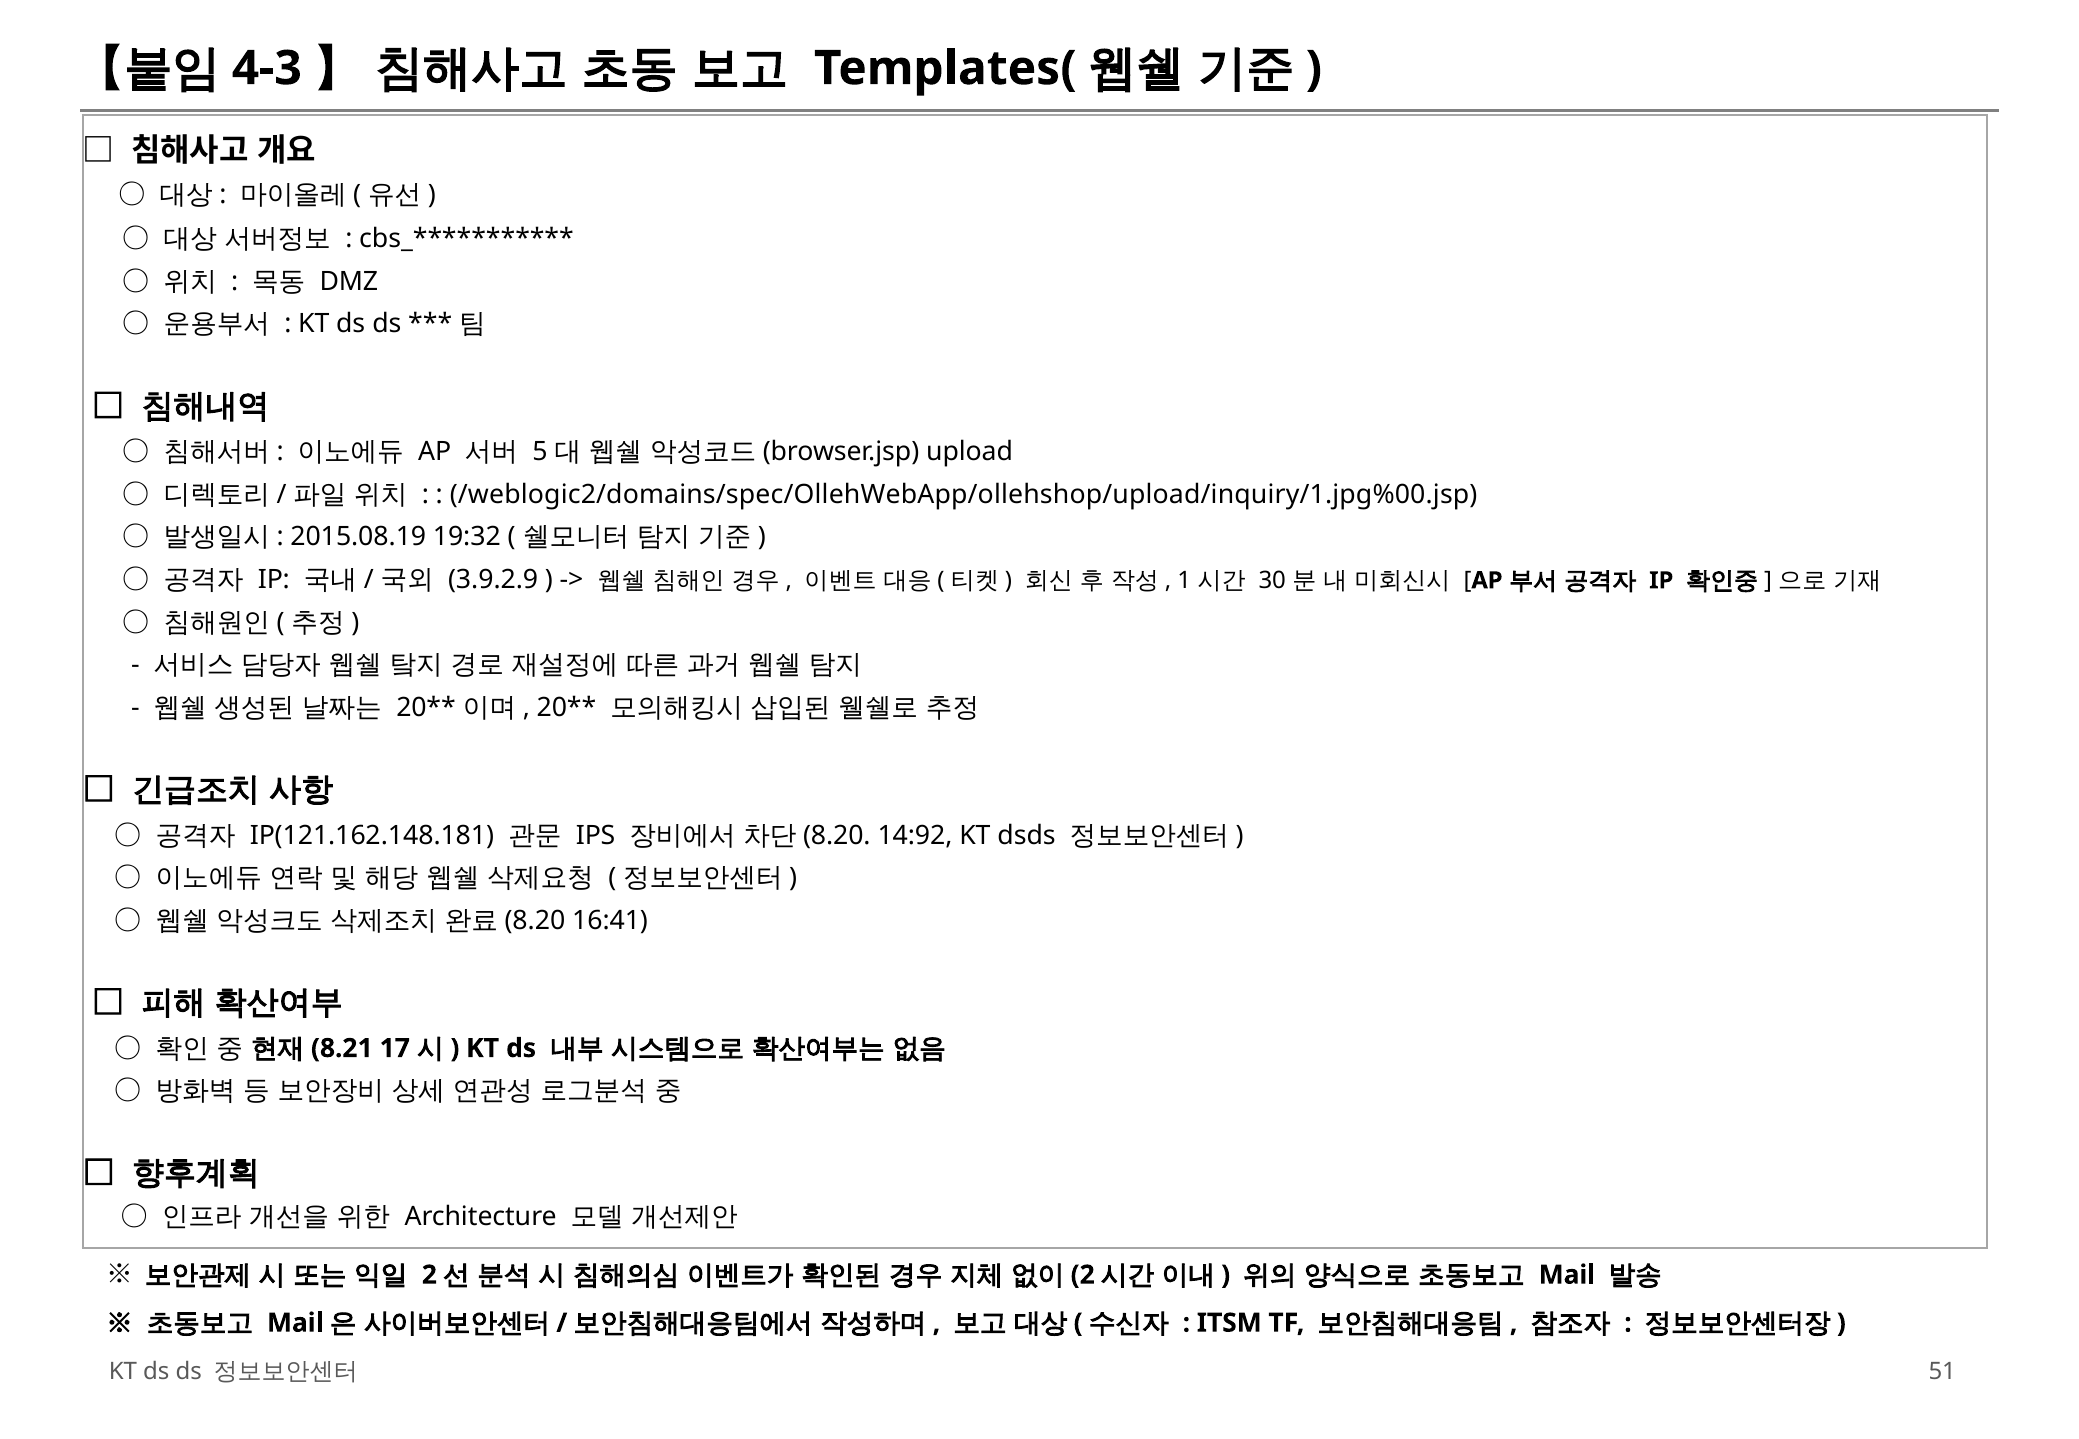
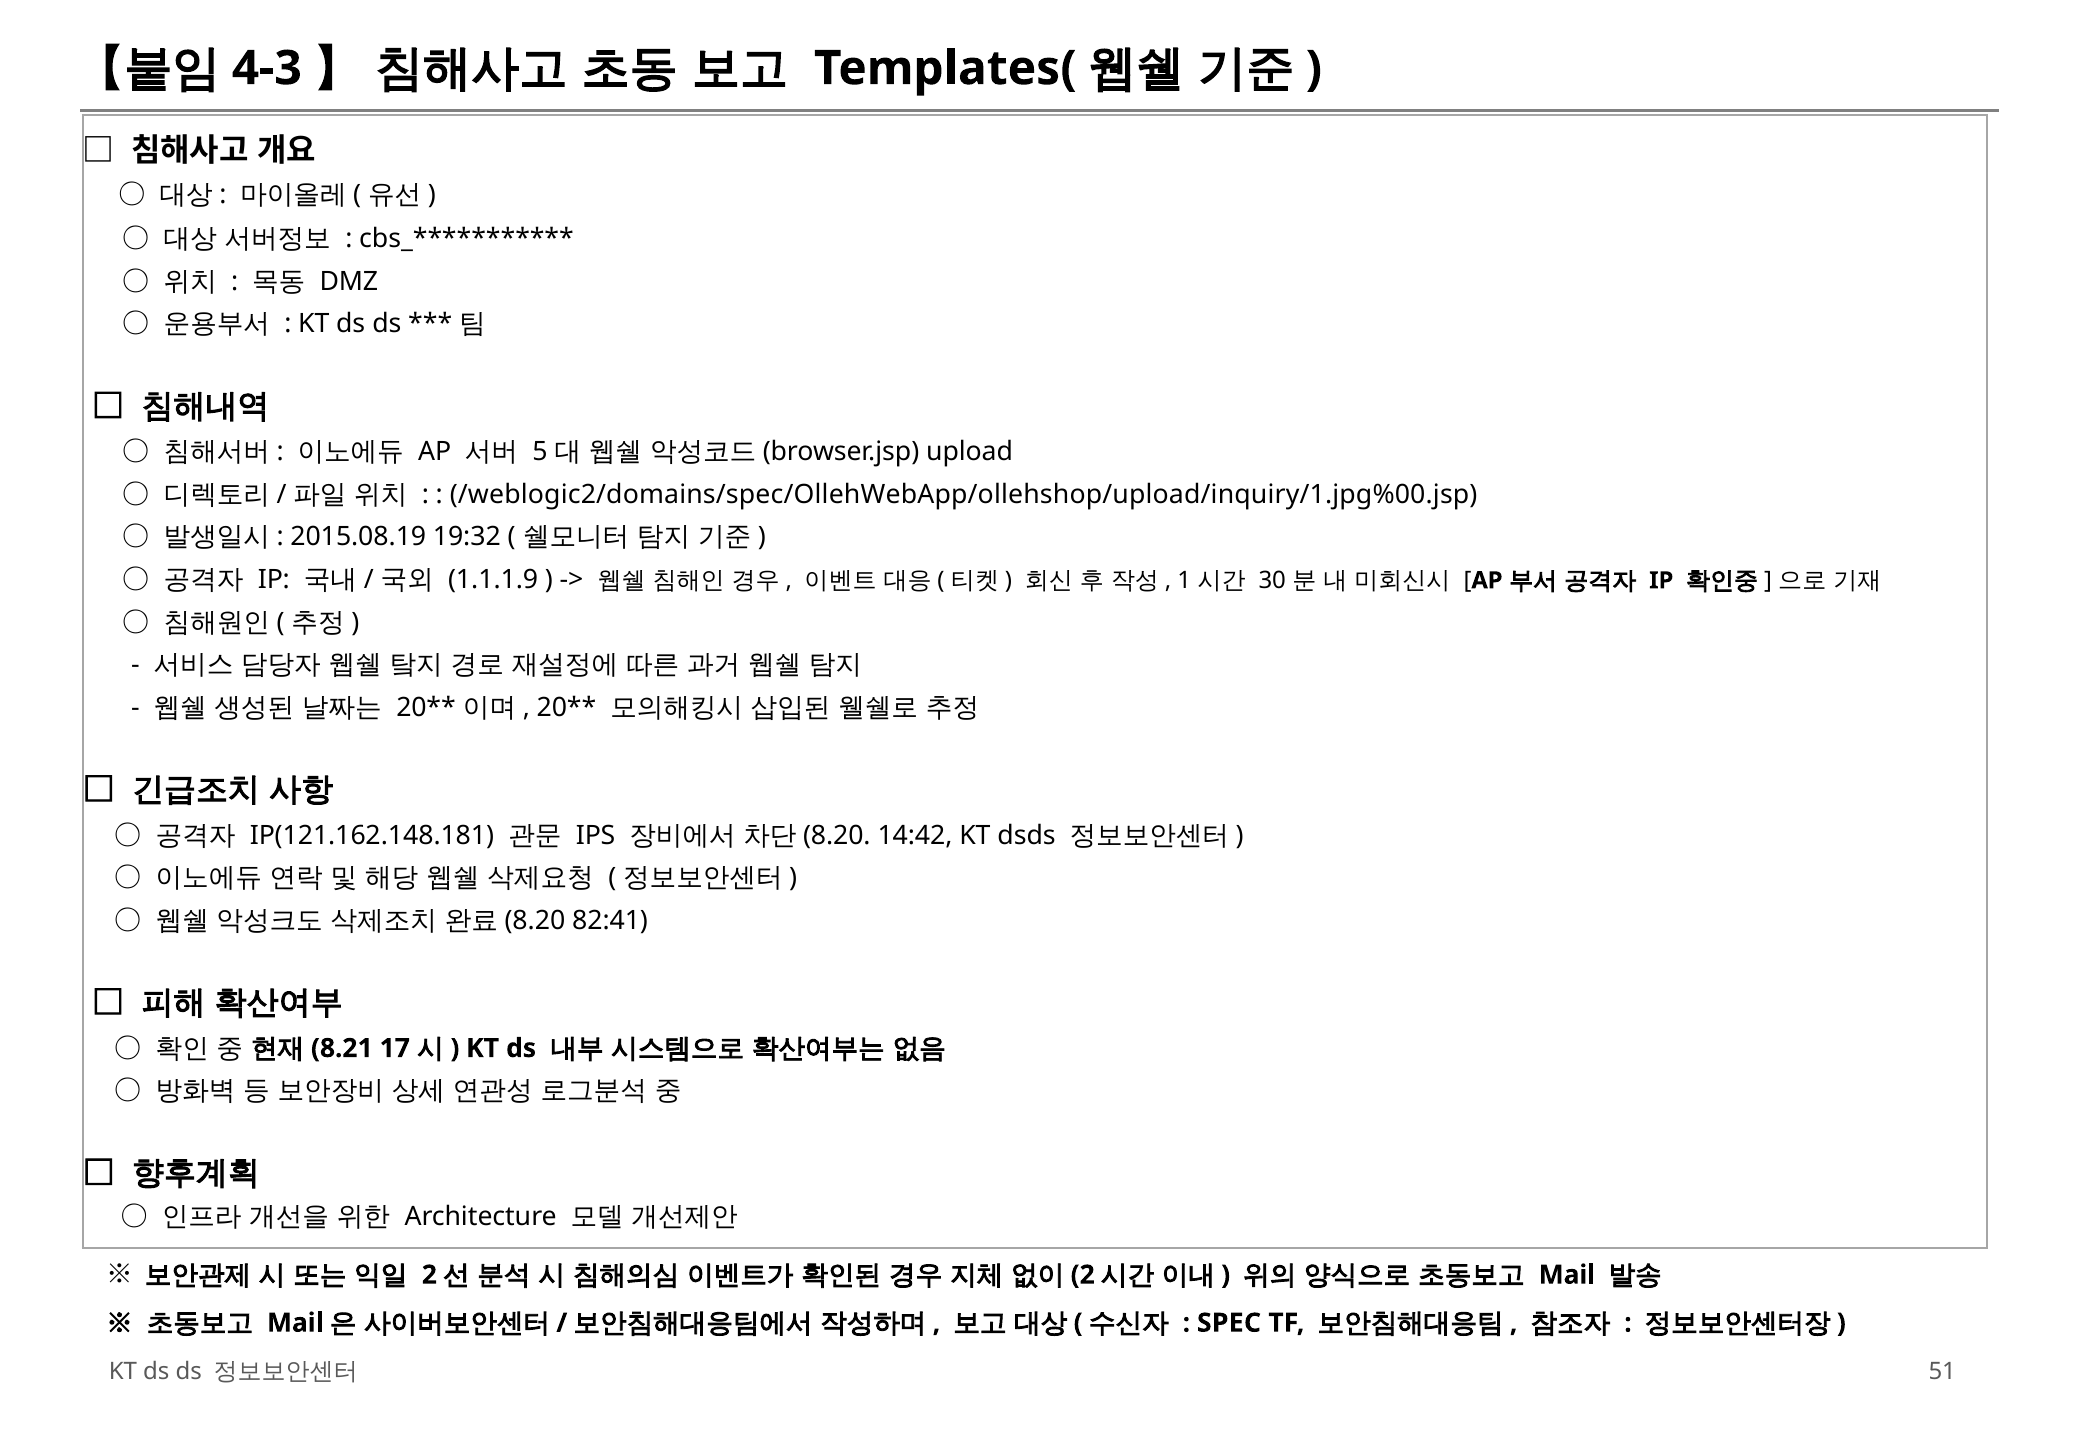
3.9.2.9: 3.9.2.9 -> 1.1.1.9
14:92: 14:92 -> 14:42
16:41: 16:41 -> 82:41
ITSM: ITSM -> SPEC
